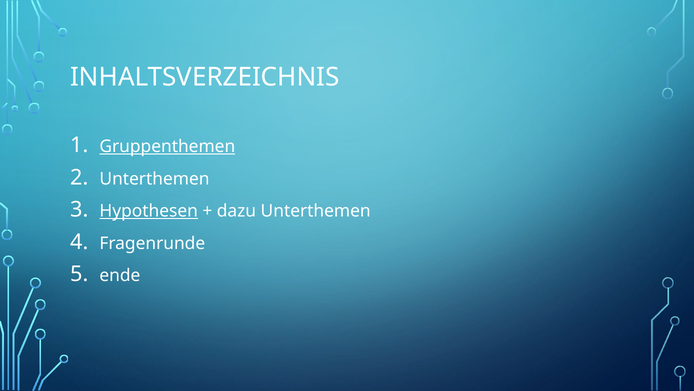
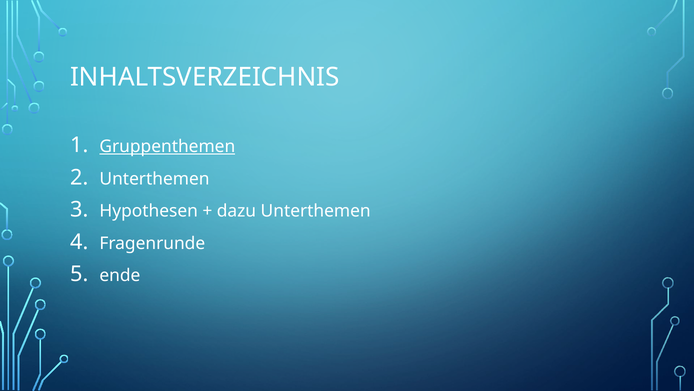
Hypothesen underline: present -> none
